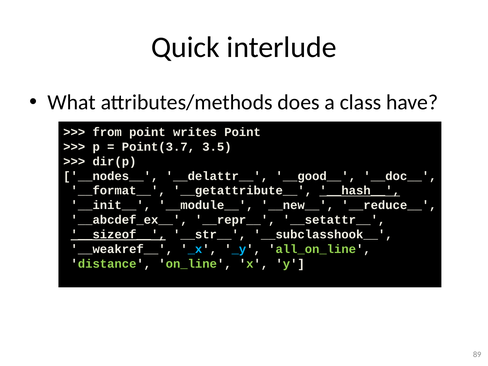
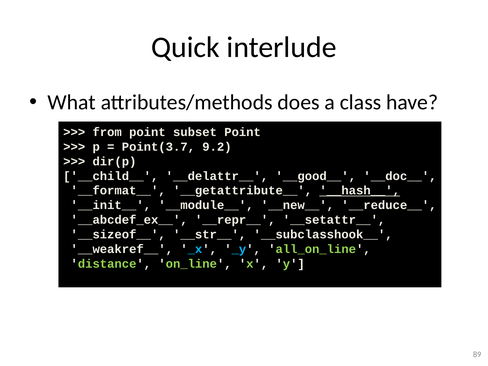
writes: writes -> subset
3.5: 3.5 -> 9.2
__nodes__: __nodes__ -> __child__
__sizeof__ underline: present -> none
